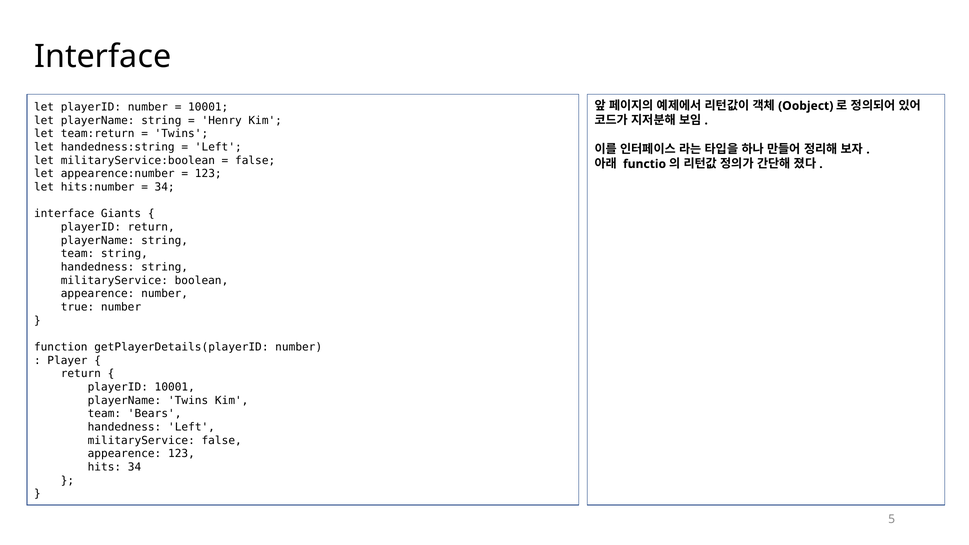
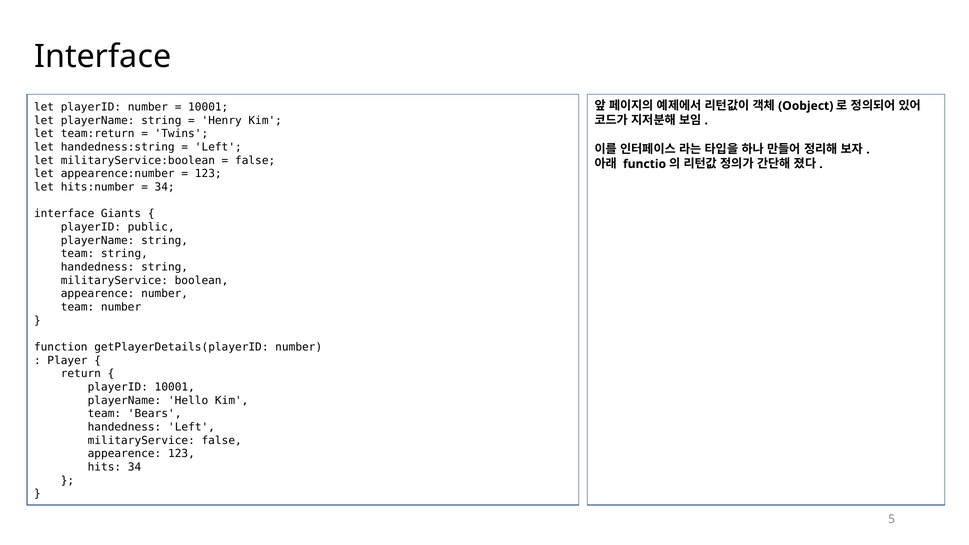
playerID return: return -> public
true at (78, 307): true -> team
playerName Twins: Twins -> Hello
